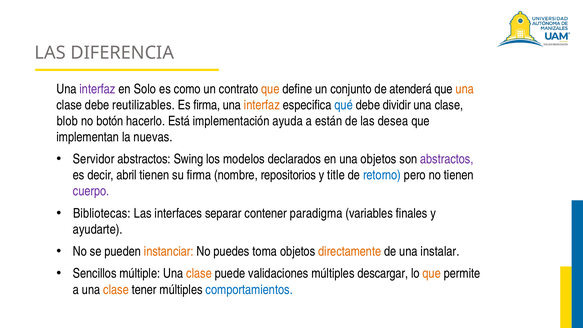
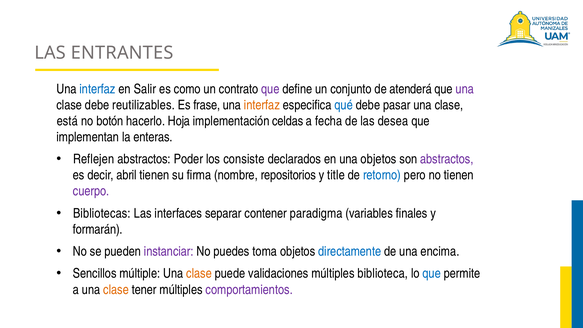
DIFERENCIA: DIFERENCIA -> ENTRANTES
interfaz at (97, 89) colour: purple -> blue
Solo: Solo -> Salir
que at (270, 89) colour: orange -> purple
una at (465, 89) colour: orange -> purple
Es firma: firma -> frase
dividir: dividir -> pasar
blob: blob -> está
Está: Está -> Hoja
ayuda: ayuda -> celdas
están: están -> fecha
nuevas: nuevas -> enteras
Servidor: Servidor -> Reflejen
Swing: Swing -> Poder
modelos: modelos -> consiste
ayudarte: ayudarte -> formarán
instanciar colour: orange -> purple
directamente colour: orange -> blue
instalar: instalar -> encima
descargar: descargar -> biblioteca
que at (432, 274) colour: orange -> blue
comportamientos colour: blue -> purple
